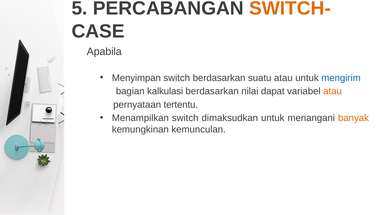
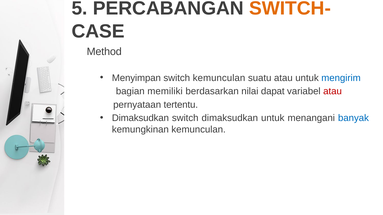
Apabila: Apabila -> Method
switch berdasarkan: berdasarkan -> kemunculan
kalkulasi: kalkulasi -> memiliki
atau at (333, 91) colour: orange -> red
Menampilkan at (140, 118): Menampilkan -> Dimaksudkan
banyak colour: orange -> blue
